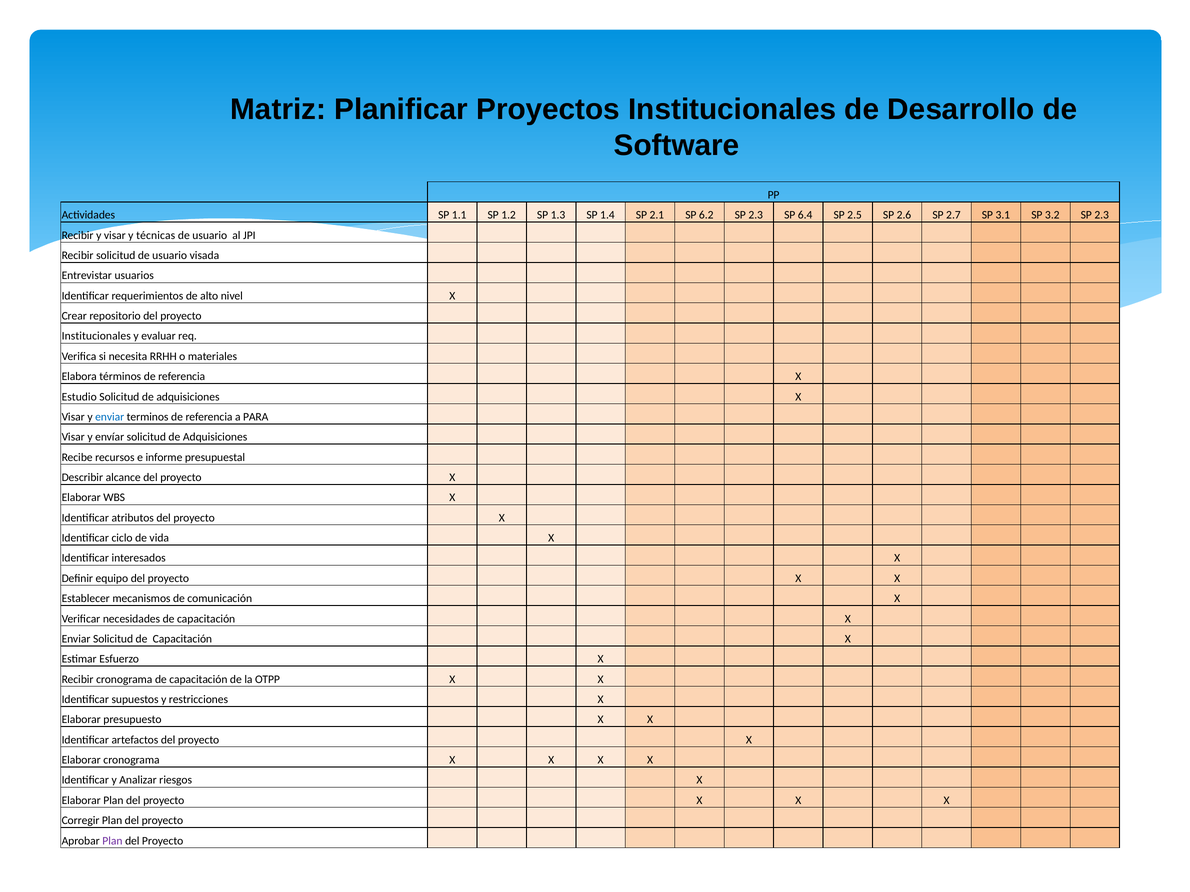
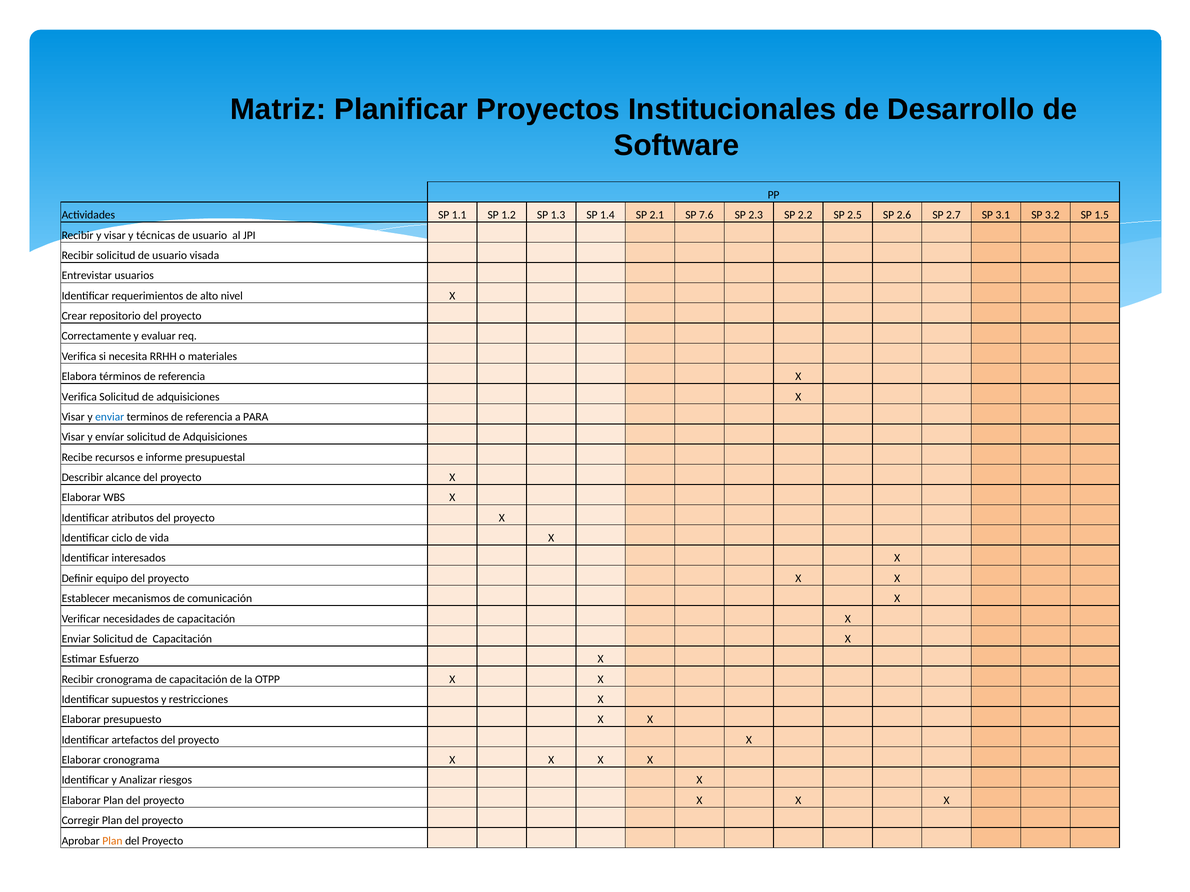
6.2: 6.2 -> 7.6
6.4: 6.4 -> 2.2
3.2 SP 2.3: 2.3 -> 1.5
Institucionales at (96, 336): Institucionales -> Correctamente
Estudio at (79, 397): Estudio -> Verifica
Plan at (112, 841) colour: purple -> orange
